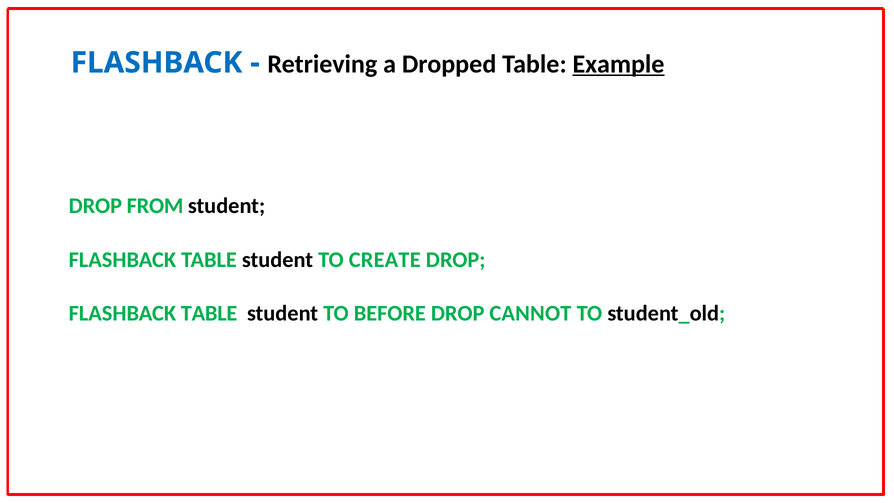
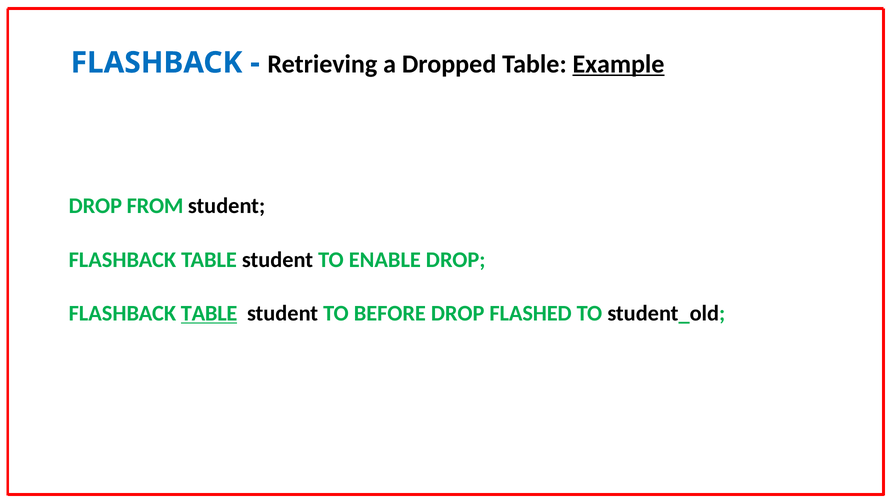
CREATE: CREATE -> ENABLE
TABLE at (209, 313) underline: none -> present
CANNOT: CANNOT -> FLASHED
